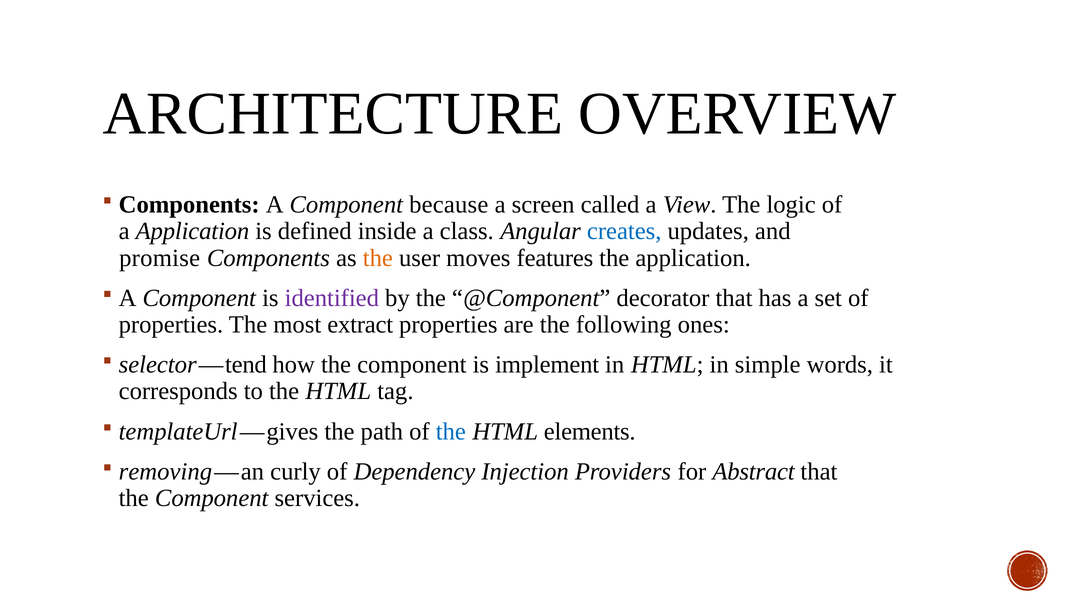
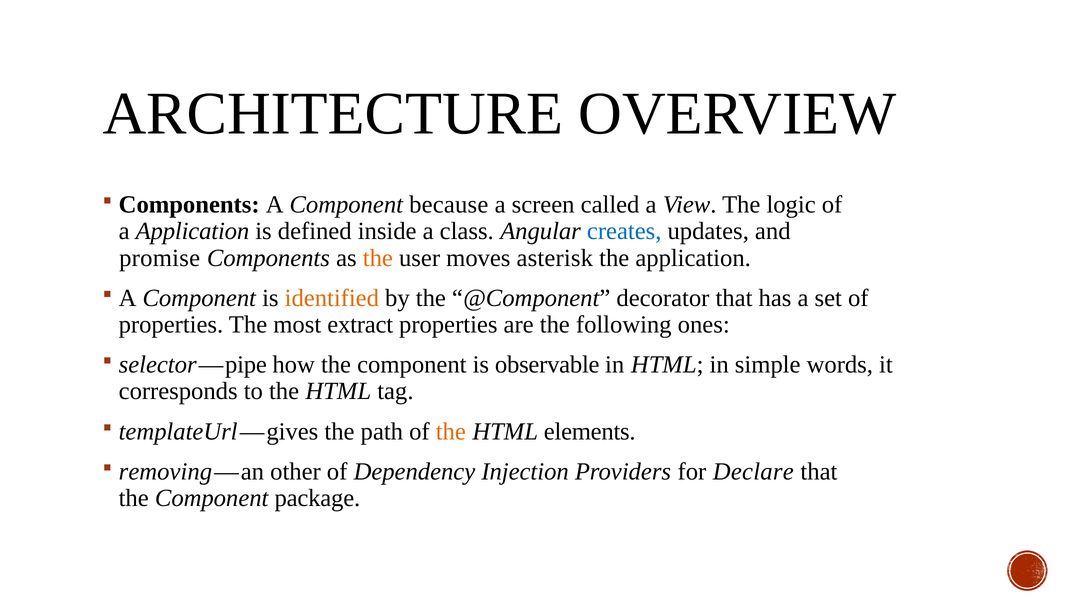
features: features -> asterisk
identified colour: purple -> orange
tend: tend -> pipe
implement: implement -> observable
the at (451, 431) colour: blue -> orange
curly: curly -> other
Abstract: Abstract -> Declare
services: services -> package
